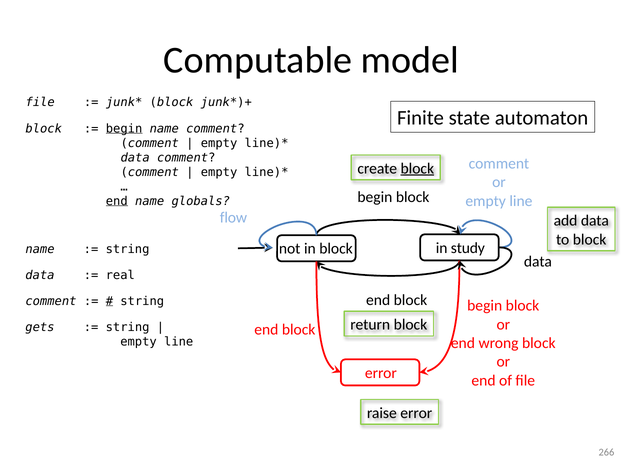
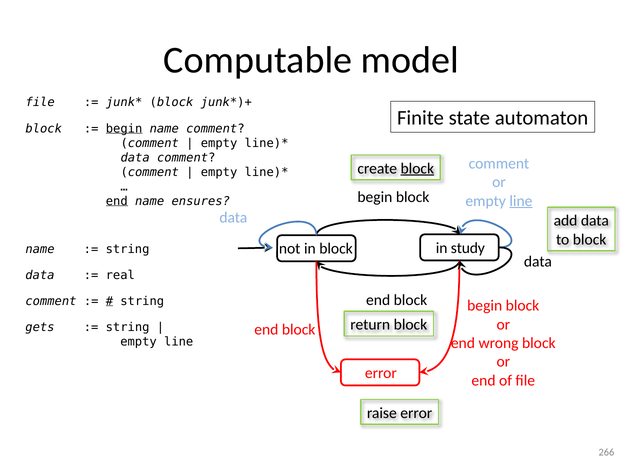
line at (521, 201) underline: none -> present
globals: globals -> ensures
flow at (233, 218): flow -> data
